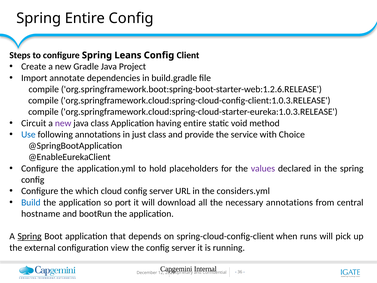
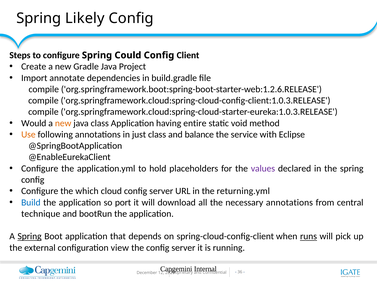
Spring Entire: Entire -> Likely
Leans: Leans -> Could
Circuit: Circuit -> Would
new at (63, 123) colour: purple -> orange
Use colour: blue -> orange
provide: provide -> balance
Choice: Choice -> Eclipse
considers.yml: considers.yml -> returning.yml
hostname: hostname -> technique
runs underline: none -> present
